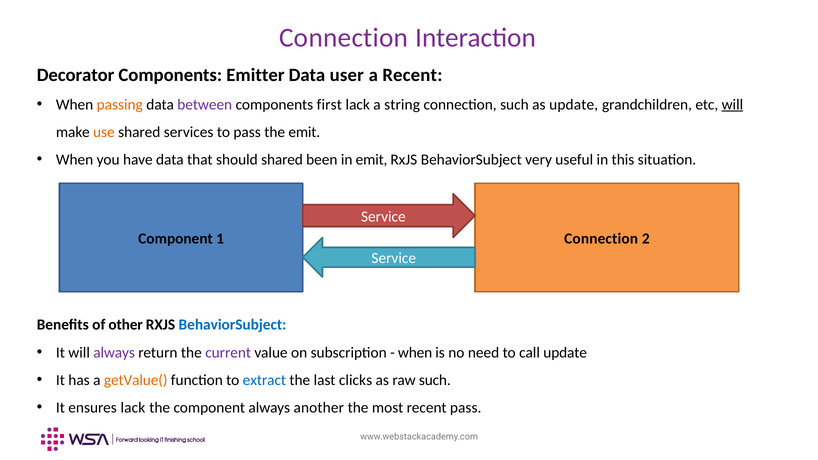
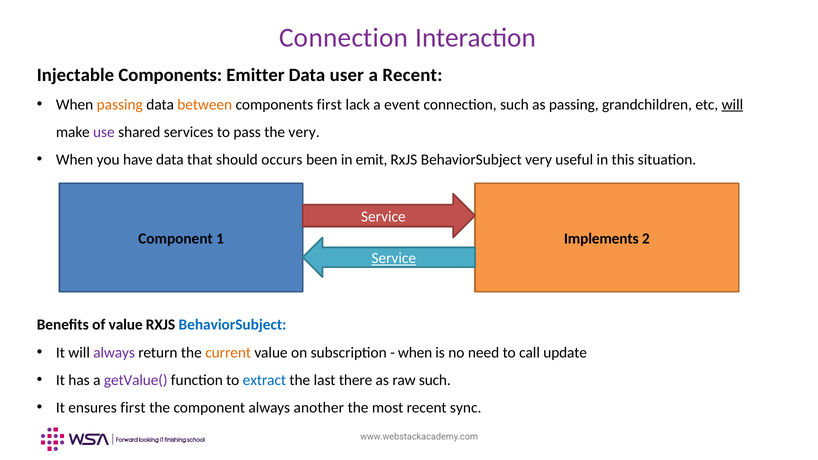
Decorator: Decorator -> Injectable
between colour: purple -> orange
string: string -> event
as update: update -> passing
use colour: orange -> purple
the emit: emit -> very
should shared: shared -> occurs
1 Connection: Connection -> Implements
Service at (394, 258) underline: none -> present
of other: other -> value
current colour: purple -> orange
getValue( colour: orange -> purple
clicks: clicks -> there
ensures lack: lack -> first
recent pass: pass -> sync
